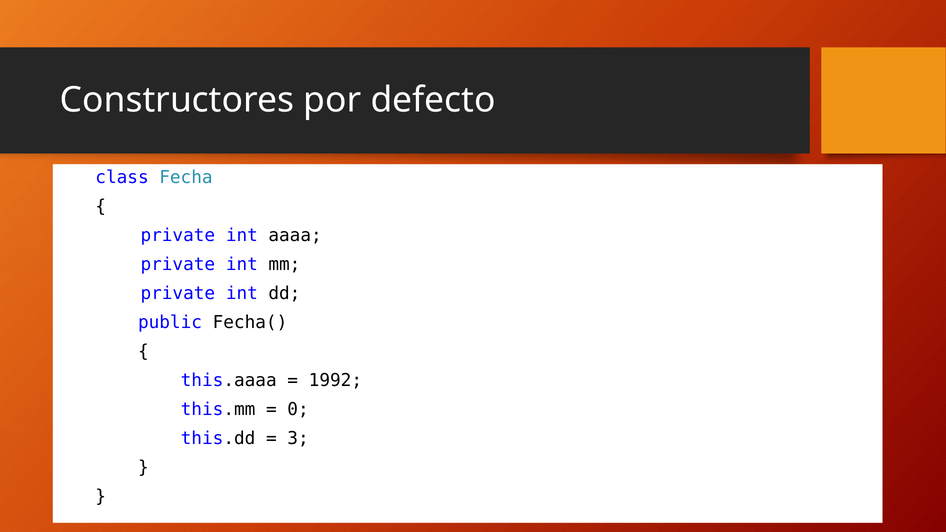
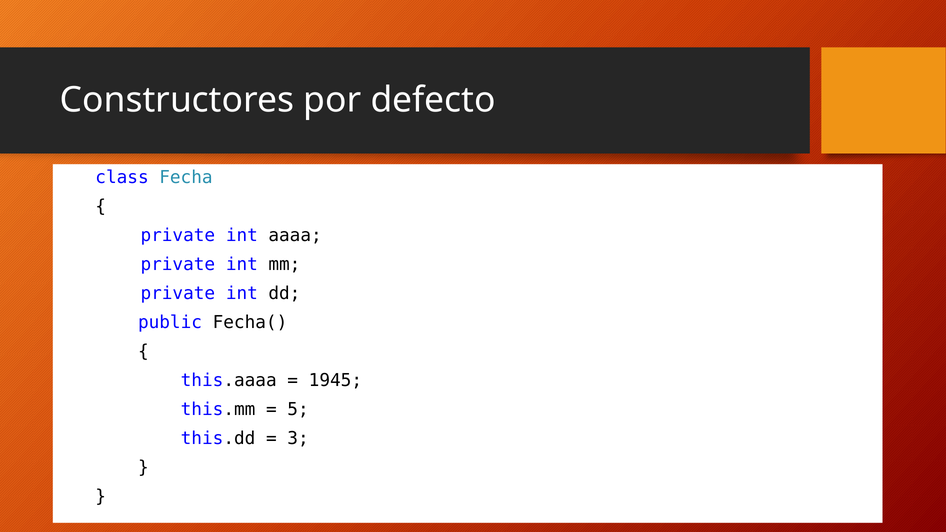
1992: 1992 -> 1945
0: 0 -> 5
